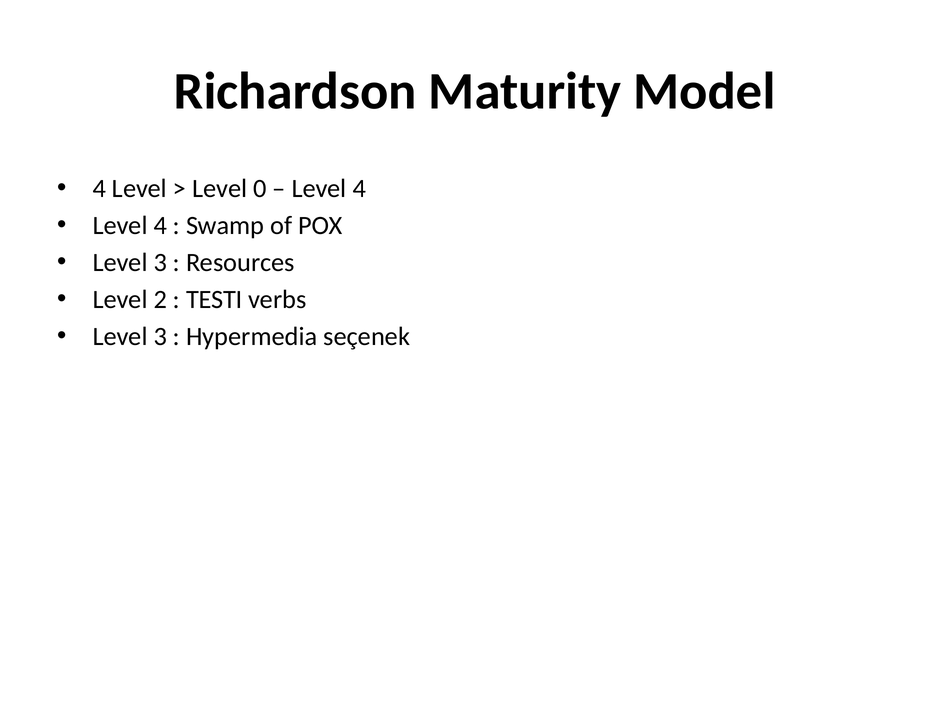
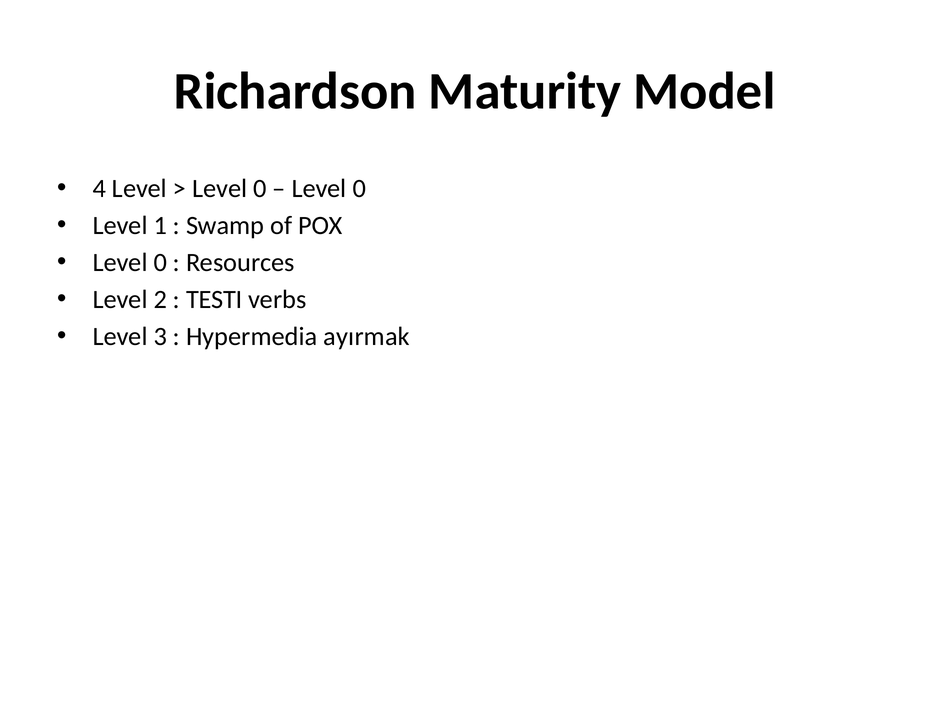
4 at (359, 189): 4 -> 0
4 at (160, 226): 4 -> 1
3 at (160, 263): 3 -> 0
seçenek: seçenek -> ayırmak
